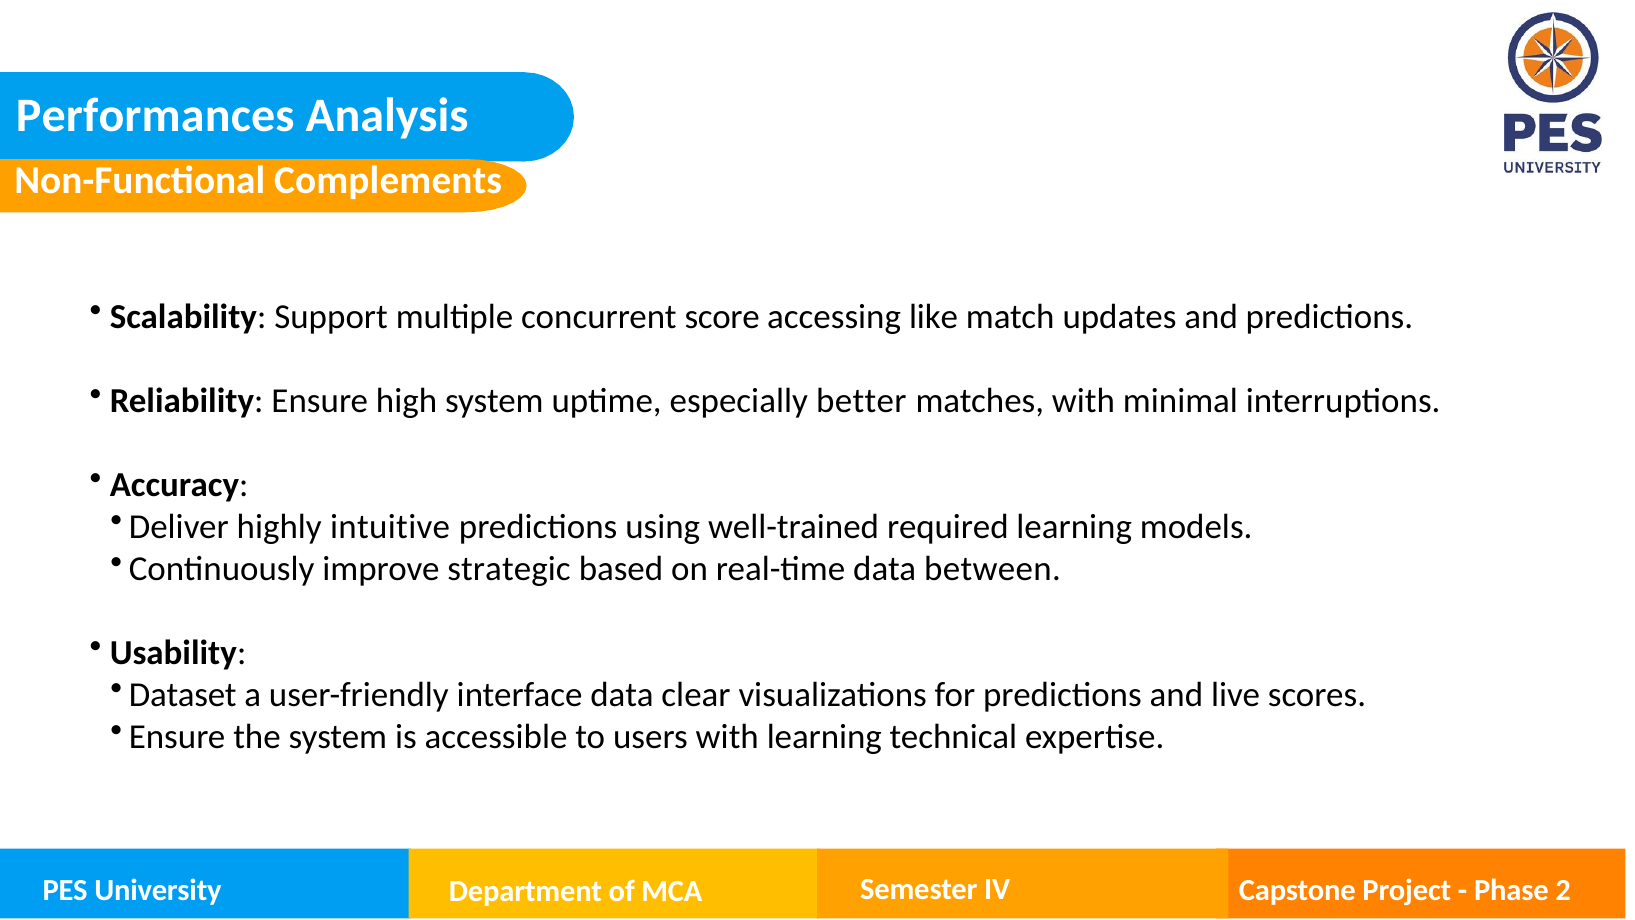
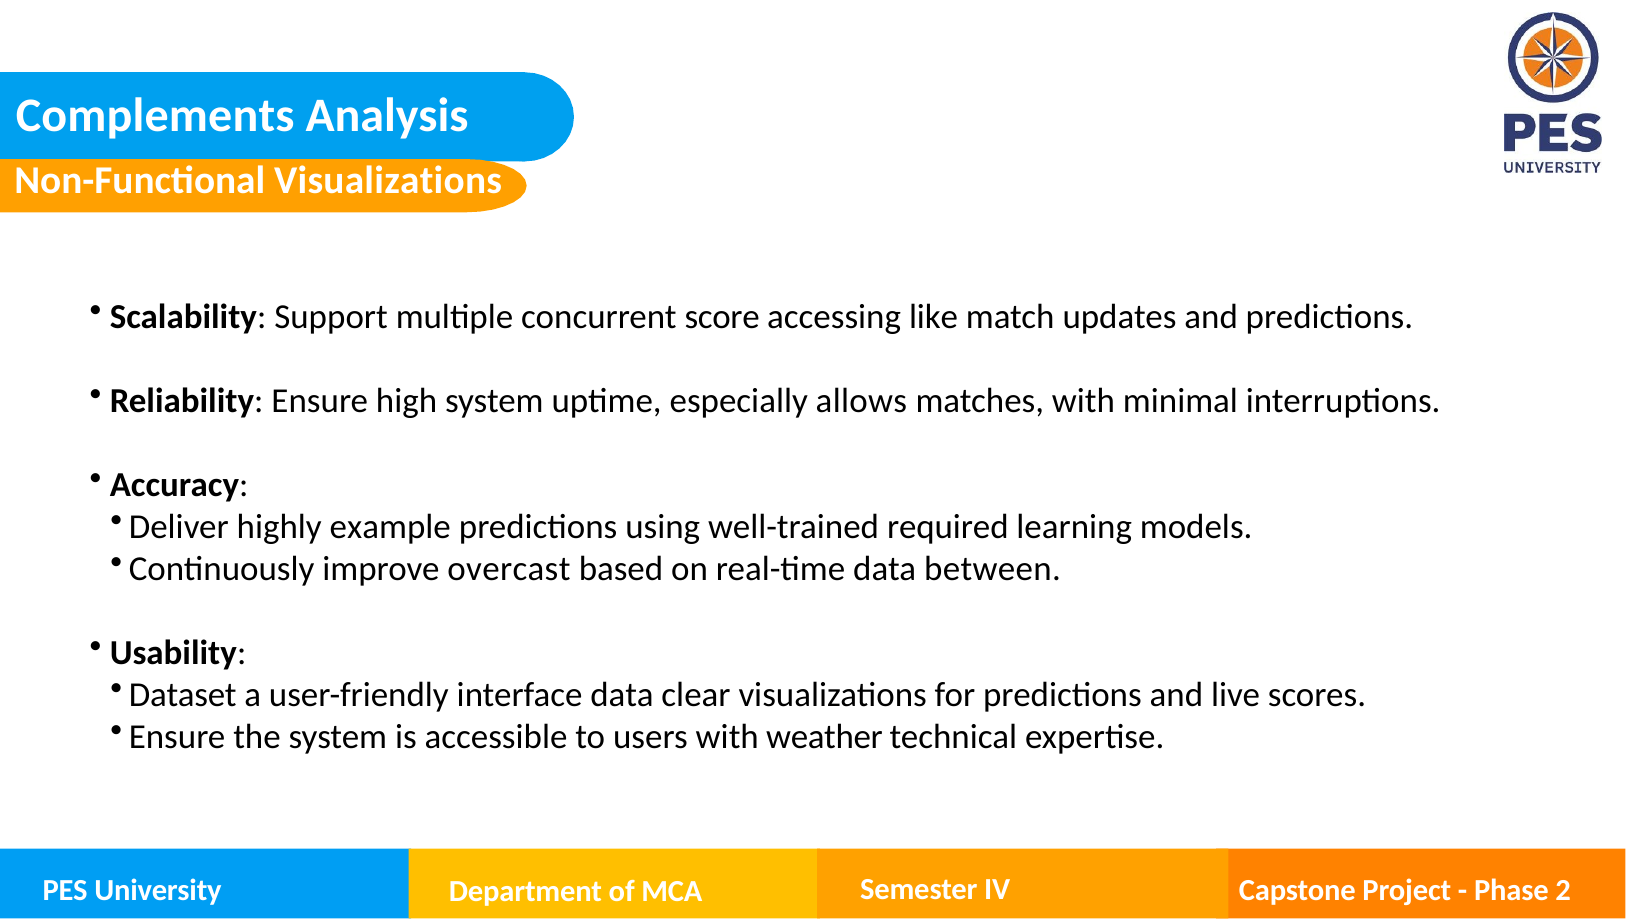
Performances: Performances -> Complements
Non-Functional Complements: Complements -> Visualizations
better: better -> allows
intuitive: intuitive -> example
strategic: strategic -> overcast
with learning: learning -> weather
